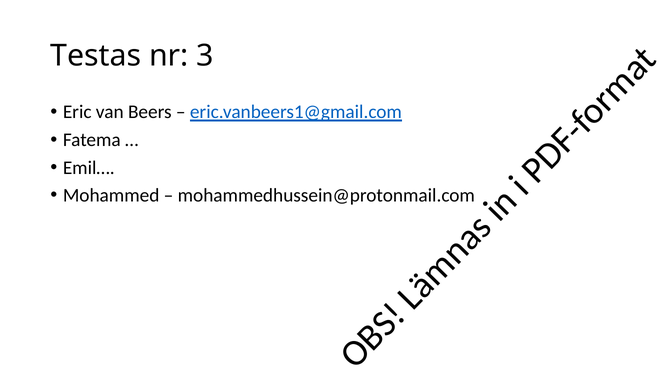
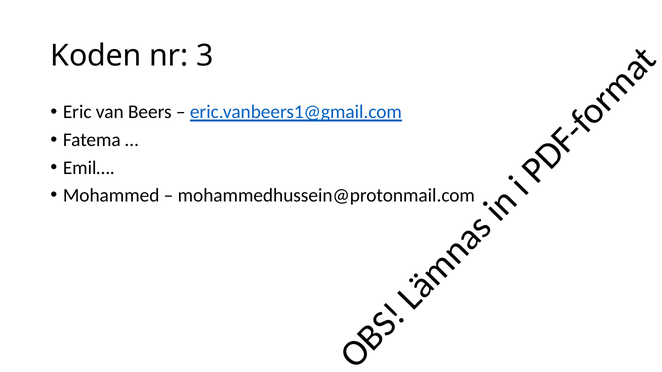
Testas: Testas -> Koden
